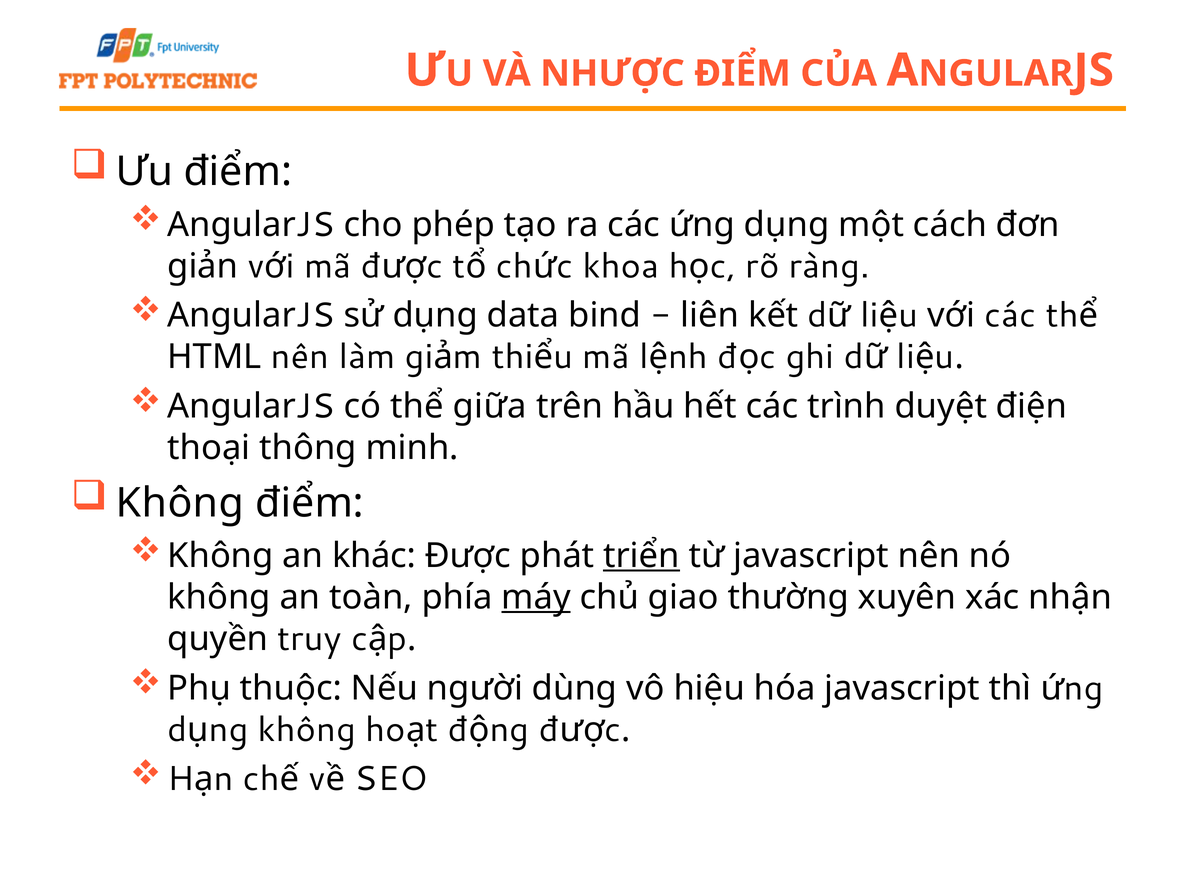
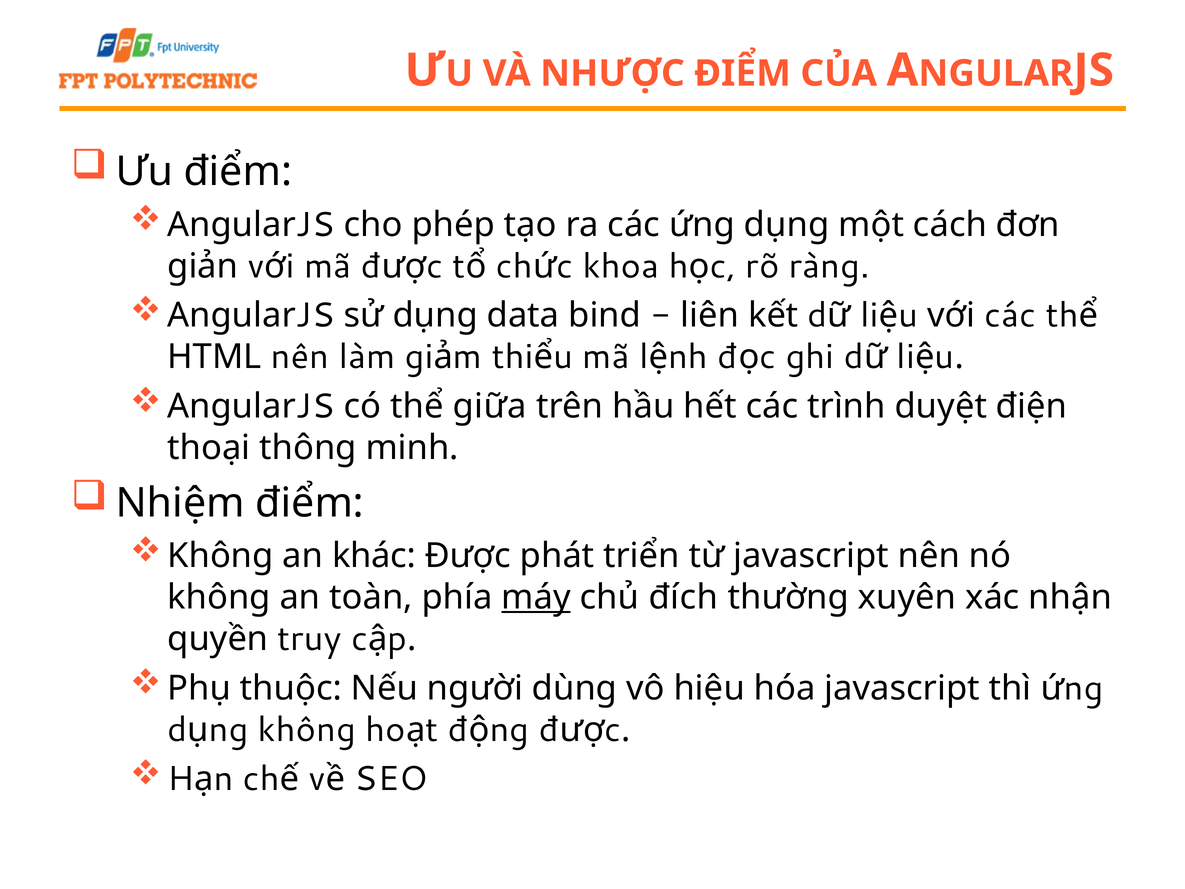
Không at (180, 503): Không -> Nhiệm
triển underline: present -> none
giao: giao -> đích
